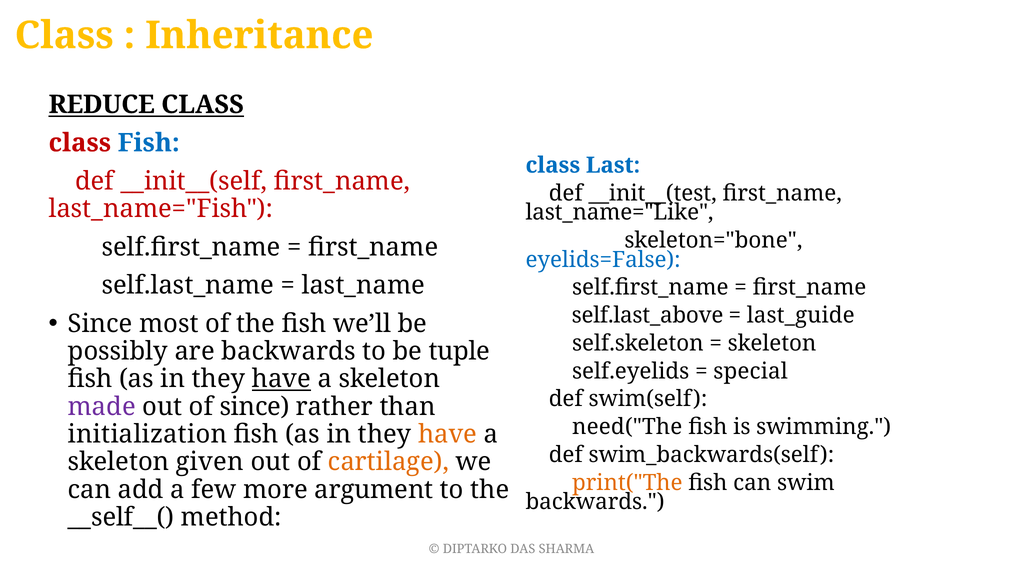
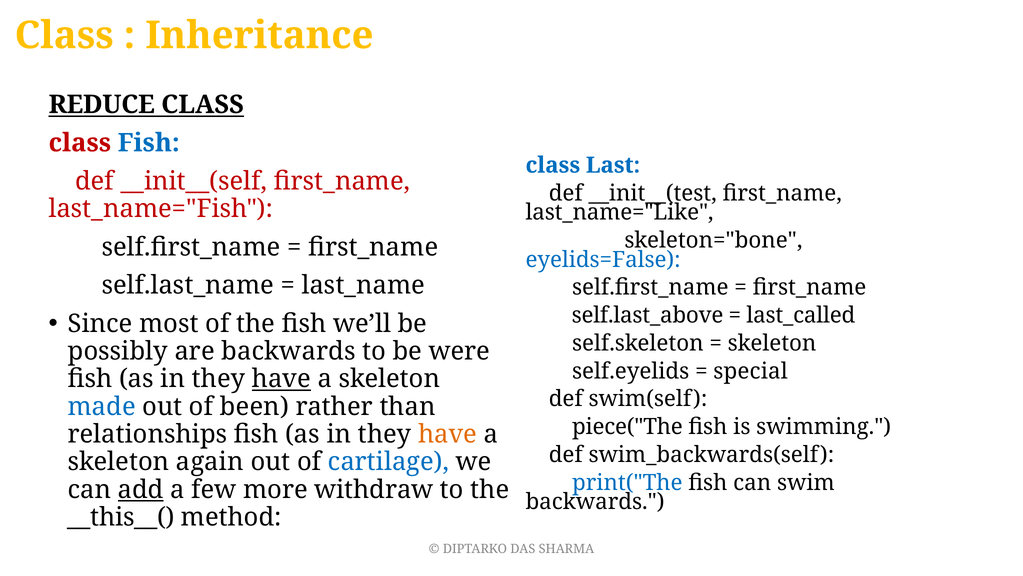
last_guide: last_guide -> last_called
tuple: tuple -> were
made colour: purple -> blue
of since: since -> been
need("The: need("The -> piece("The
initialization: initialization -> relationships
given: given -> again
cartilage colour: orange -> blue
print("The colour: orange -> blue
add underline: none -> present
argument: argument -> withdraw
__self__(: __self__( -> __this__(
